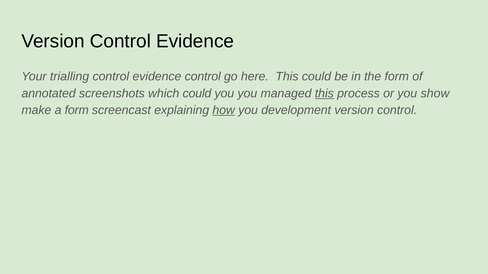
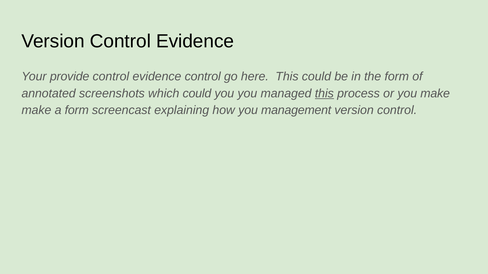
trialling: trialling -> provide
you show: show -> make
how underline: present -> none
development: development -> management
